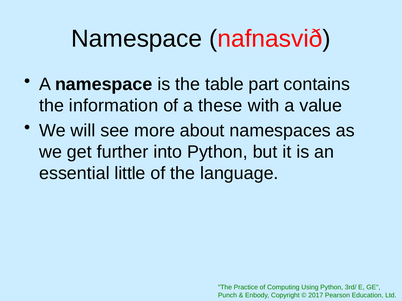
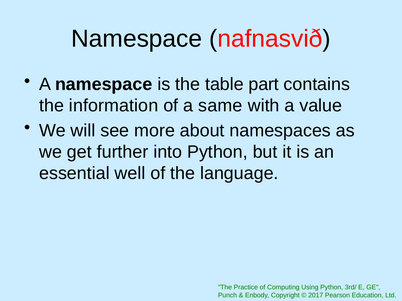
these: these -> same
little: little -> well
